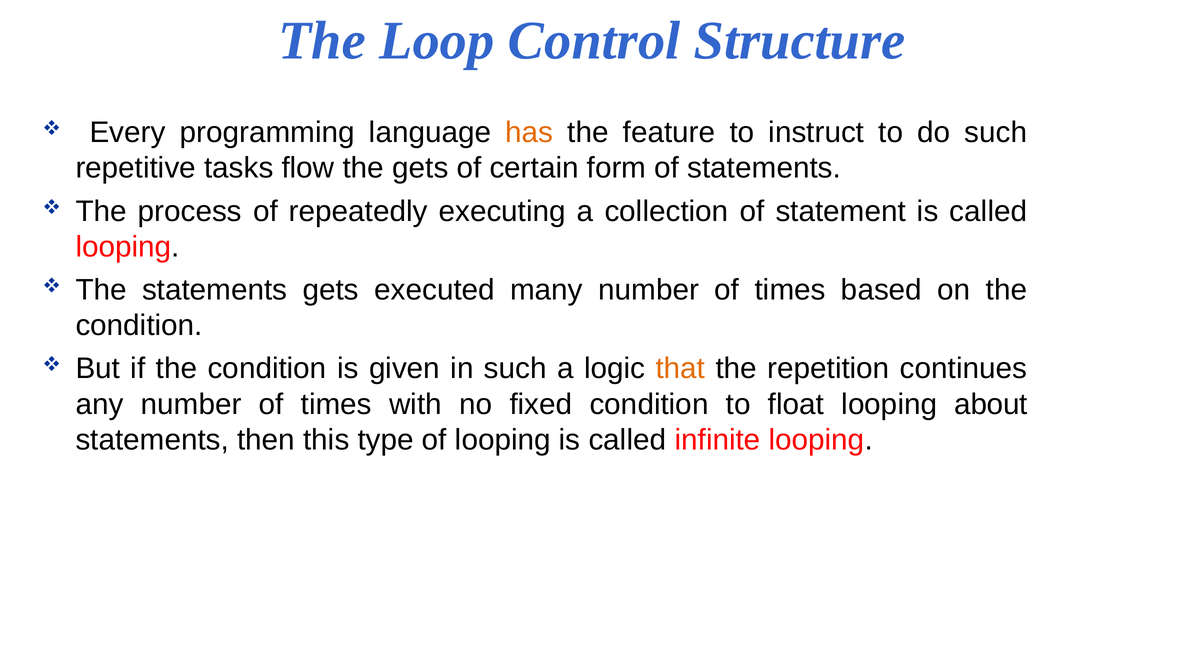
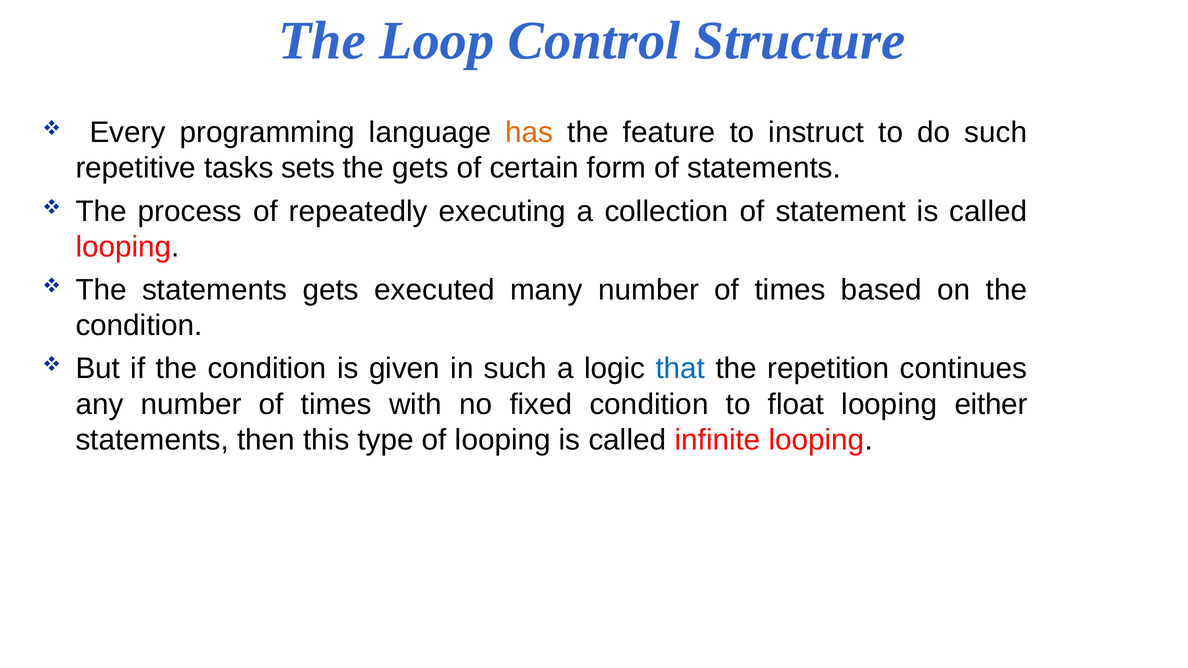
flow: flow -> sets
that colour: orange -> blue
about: about -> either
